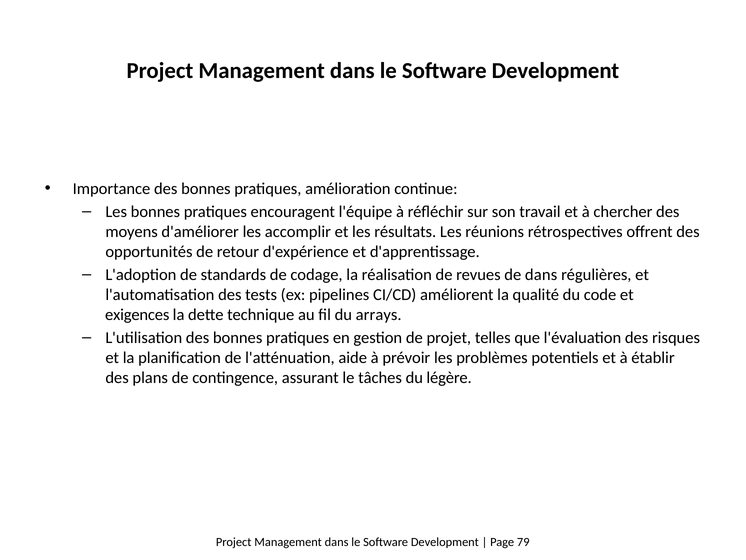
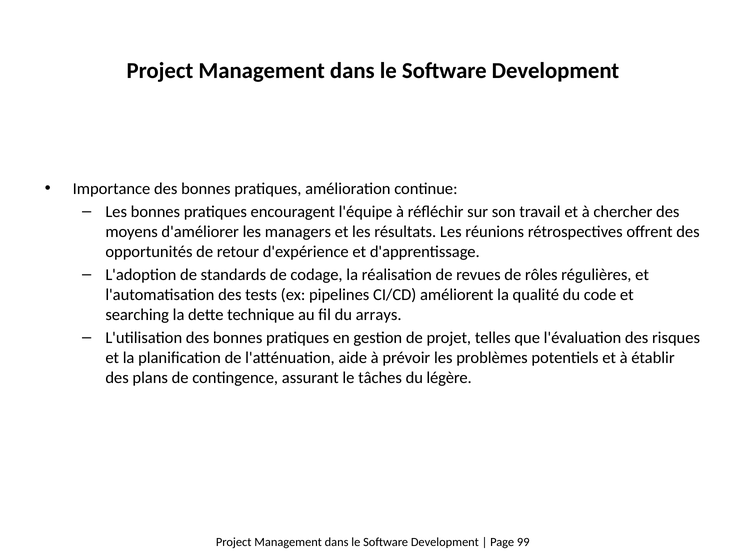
accomplir: accomplir -> managers
de dans: dans -> rôles
exigences: exigences -> searching
79: 79 -> 99
